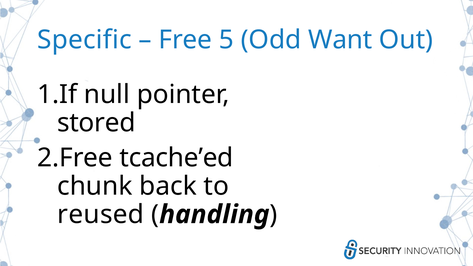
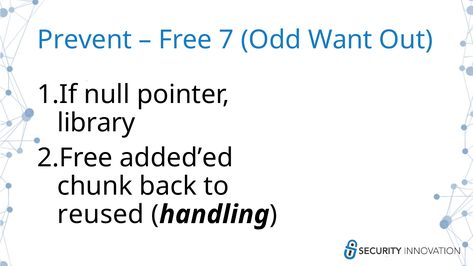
Specific: Specific -> Prevent
5: 5 -> 7
stored: stored -> library
tcache’ed: tcache’ed -> added’ed
